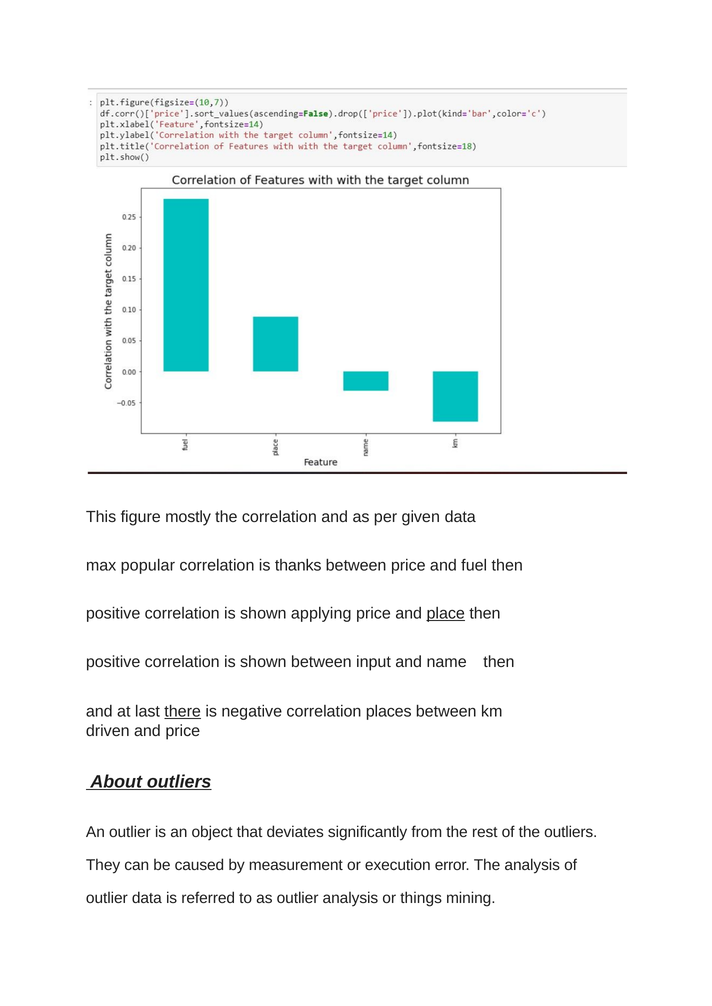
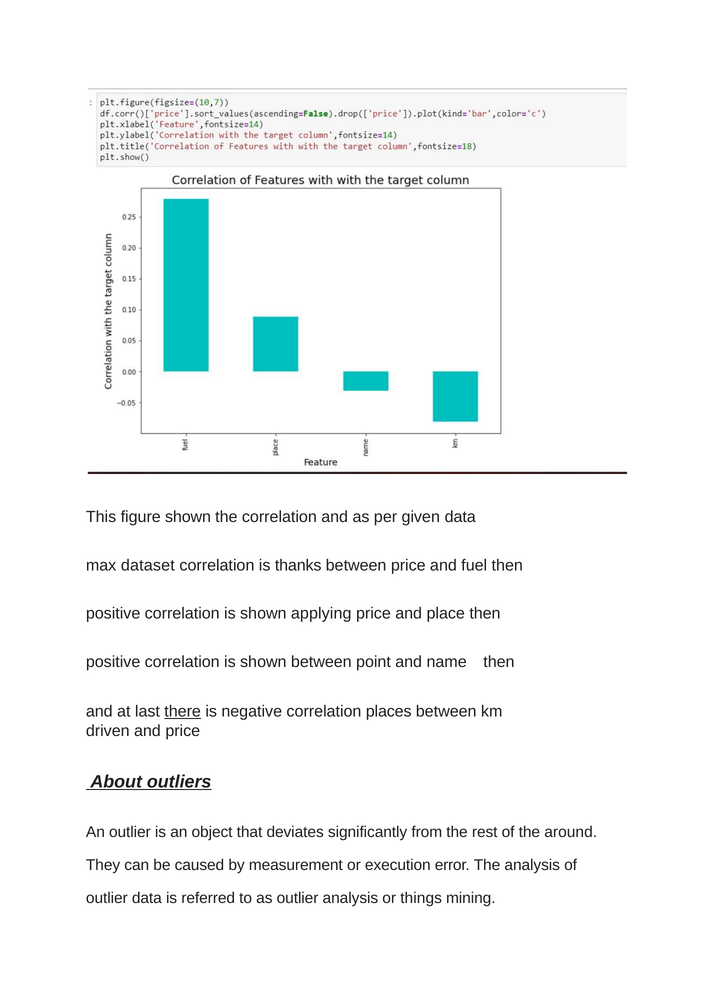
figure mostly: mostly -> shown
popular: popular -> dataset
place underline: present -> none
input: input -> point
the outliers: outliers -> around
